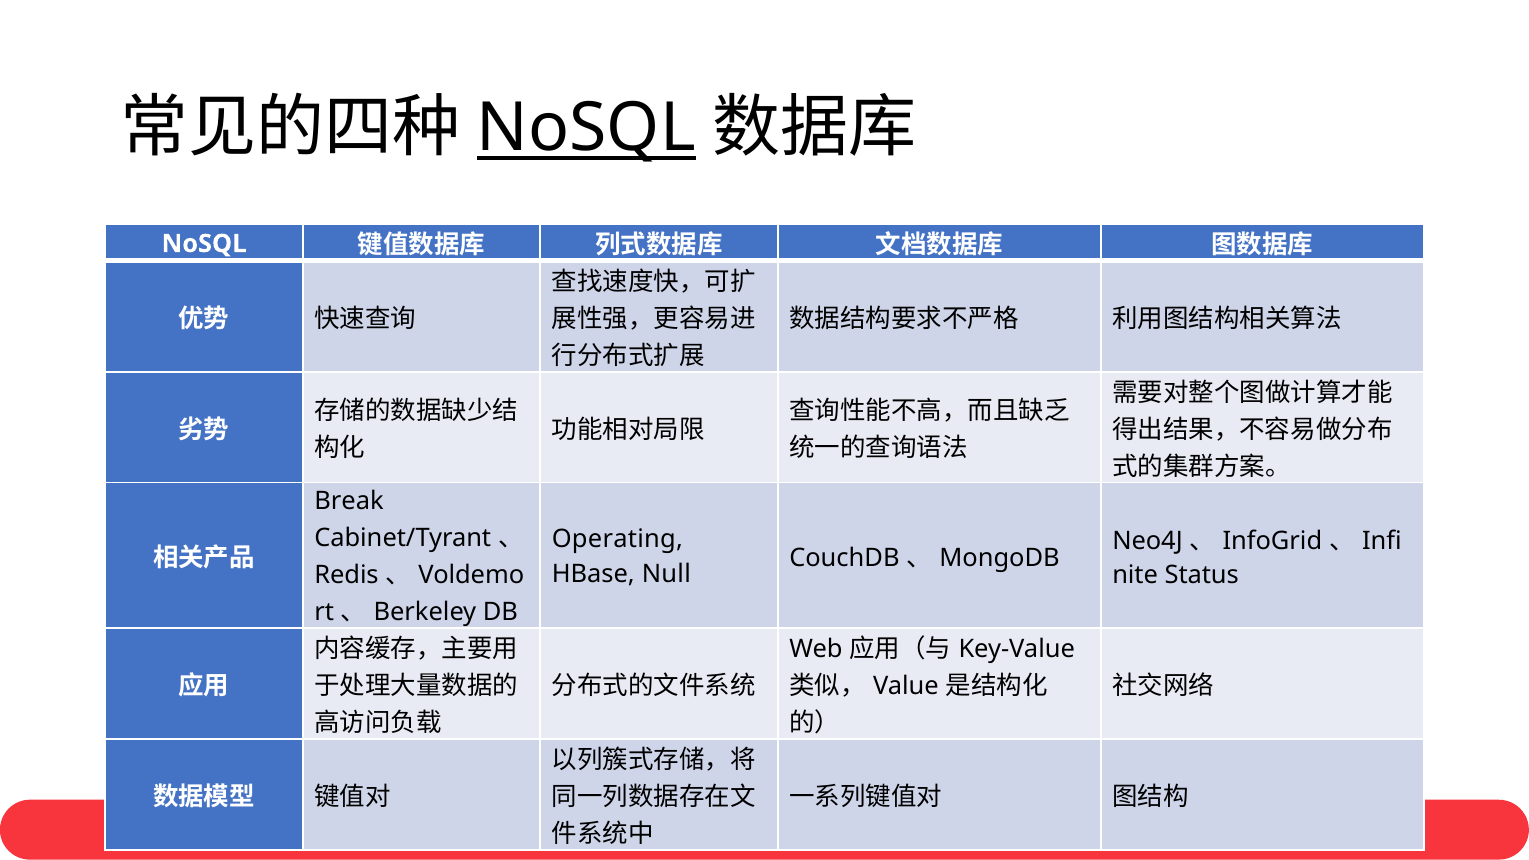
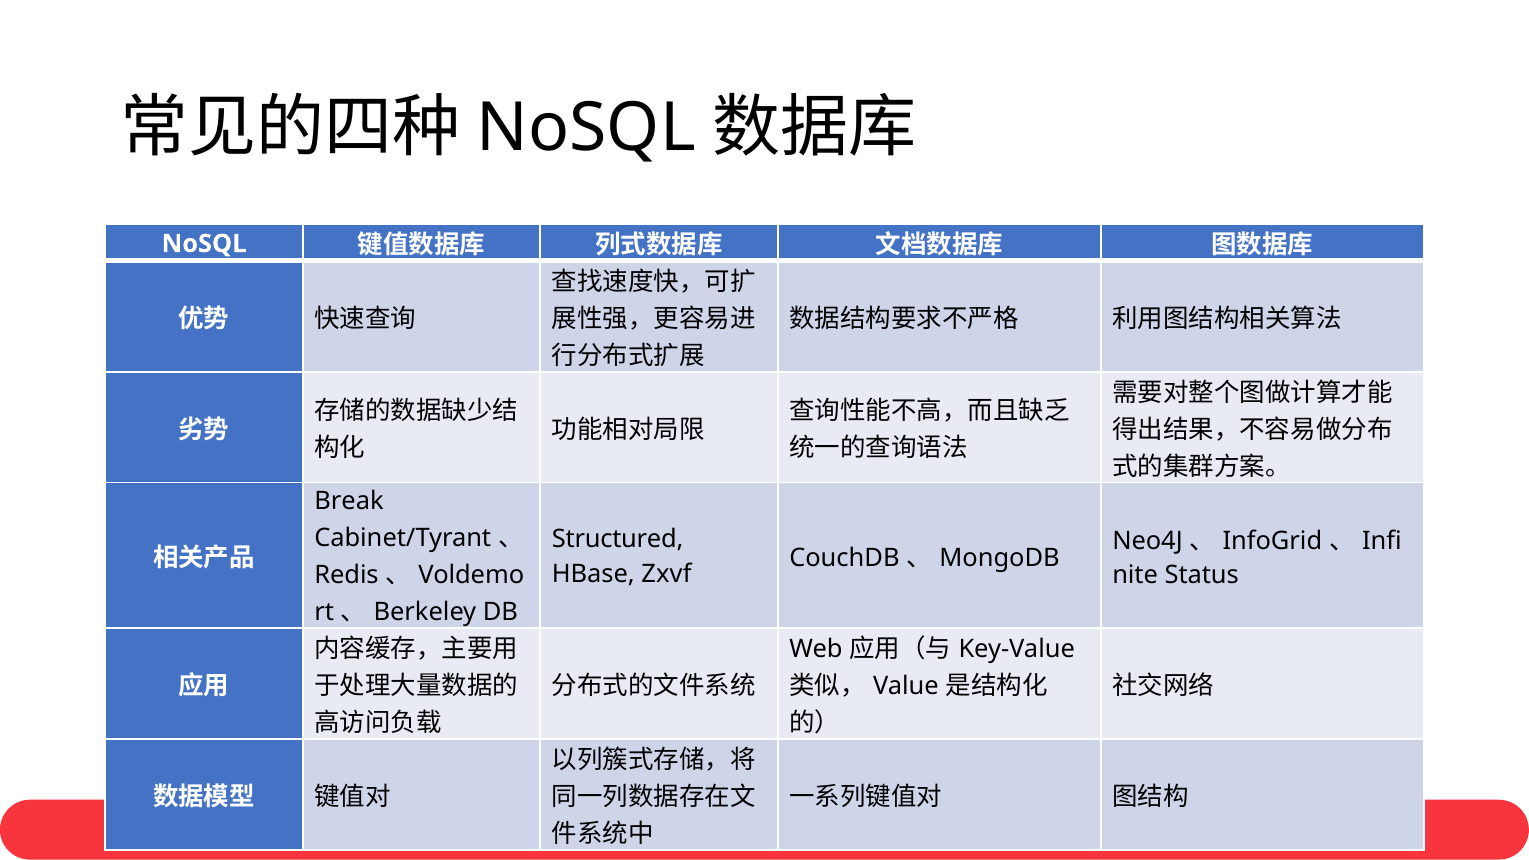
NoSQL at (586, 128) underline: present -> none
Operating: Operating -> Structured
Null: Null -> Zxvf
